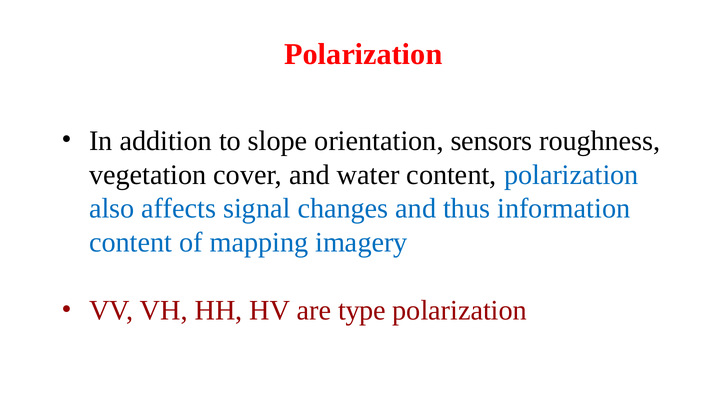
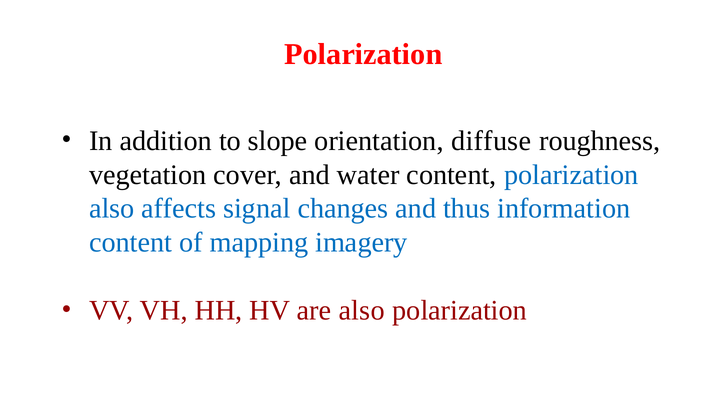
sensors: sensors -> diffuse
are type: type -> also
